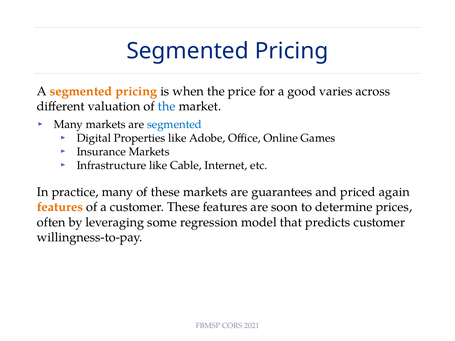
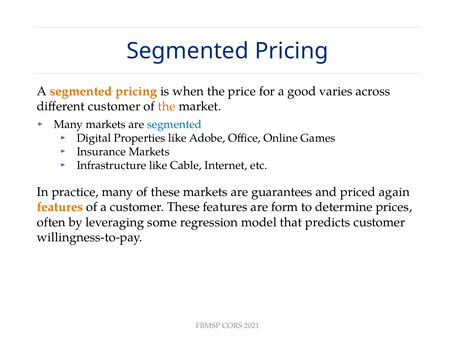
different valuation: valuation -> customer
the at (167, 107) colour: blue -> orange
soon: soon -> form
